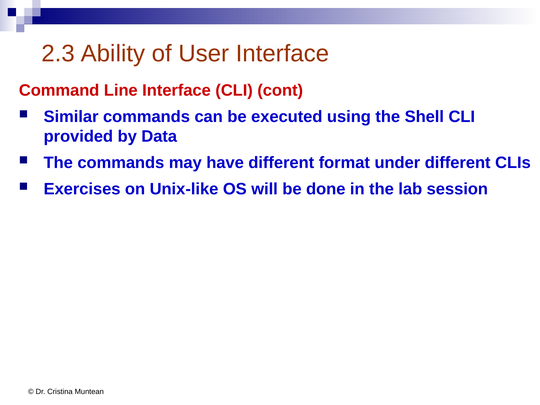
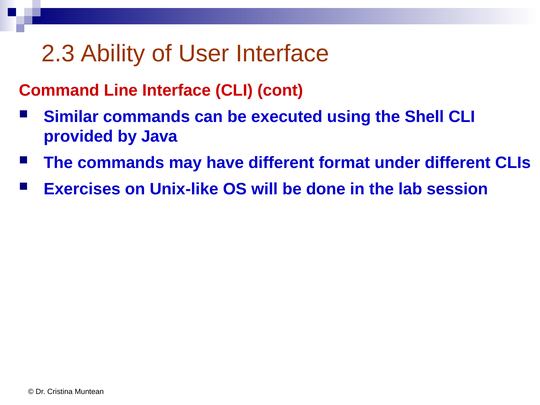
Data: Data -> Java
